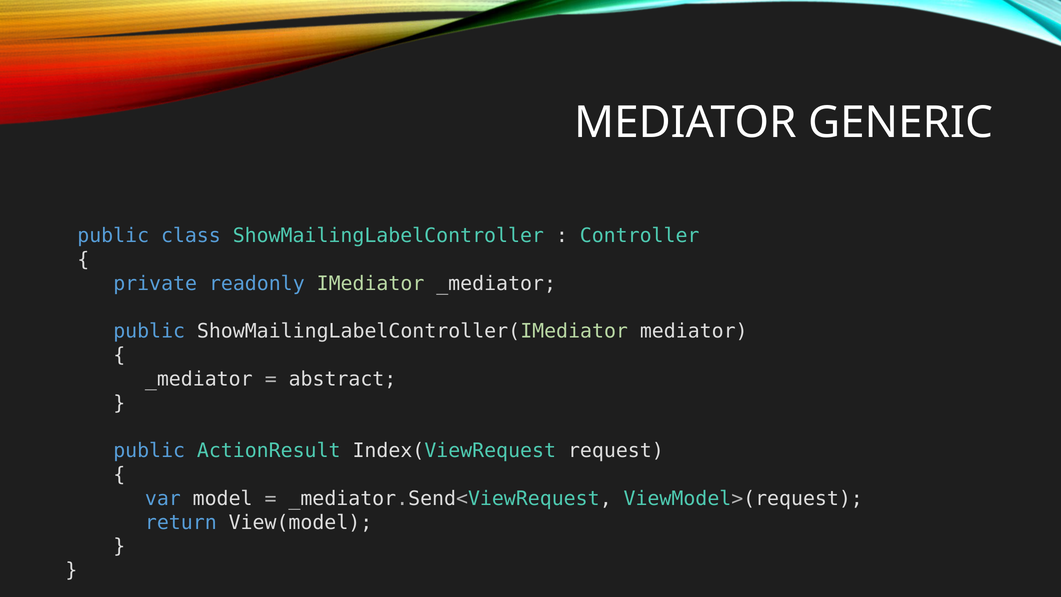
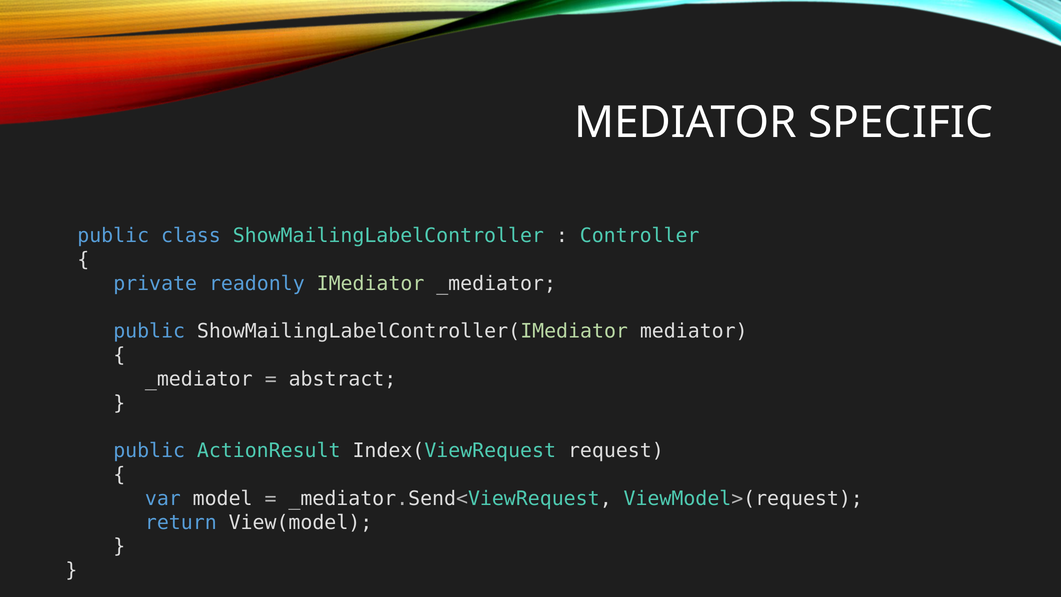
GENERIC: GENERIC -> SPECIFIC
